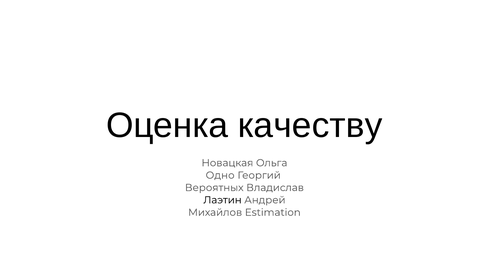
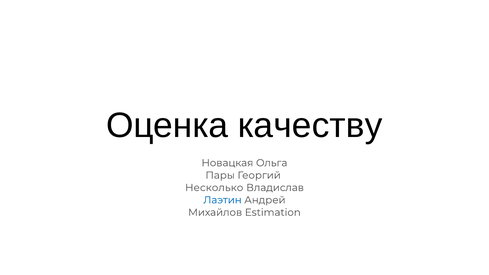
Одно: Одно -> Пары
Вероятных: Вероятных -> Несколько
Лаэтин colour: black -> blue
